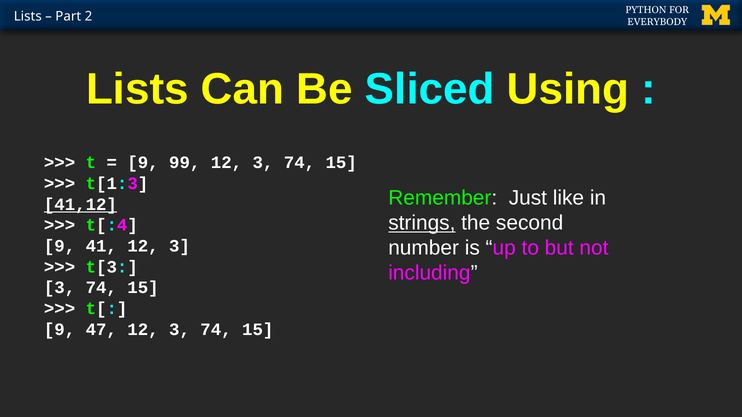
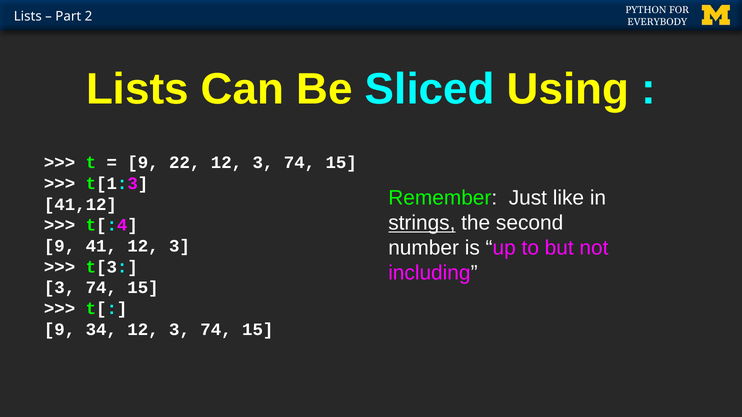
99: 99 -> 22
41,12 underline: present -> none
47: 47 -> 34
